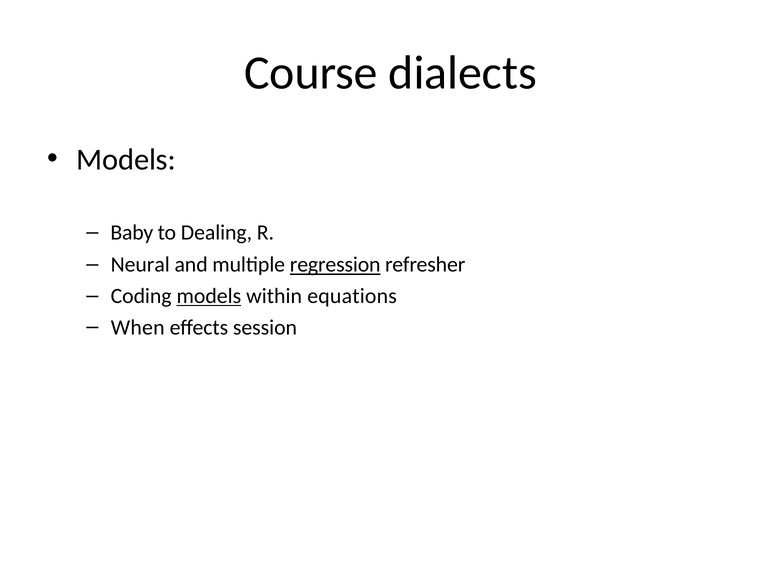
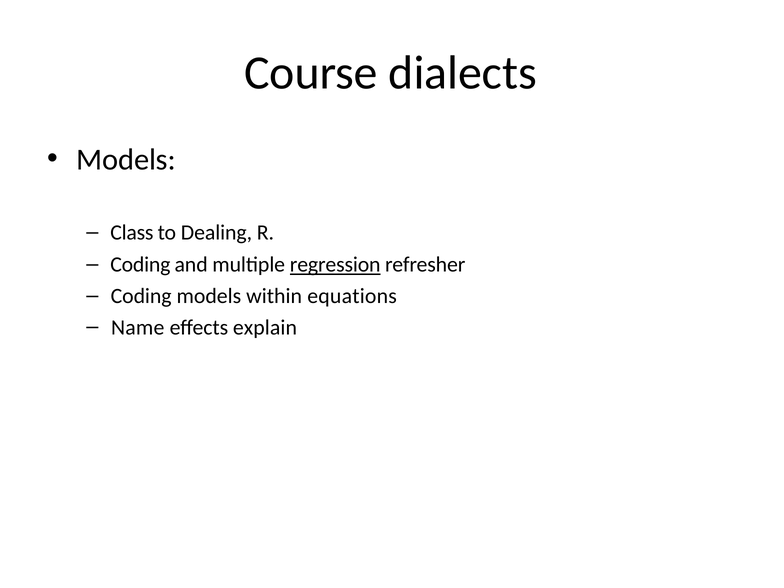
Baby: Baby -> Class
Neural at (140, 265): Neural -> Coding
models at (209, 296) underline: present -> none
When: When -> Name
session: session -> explain
